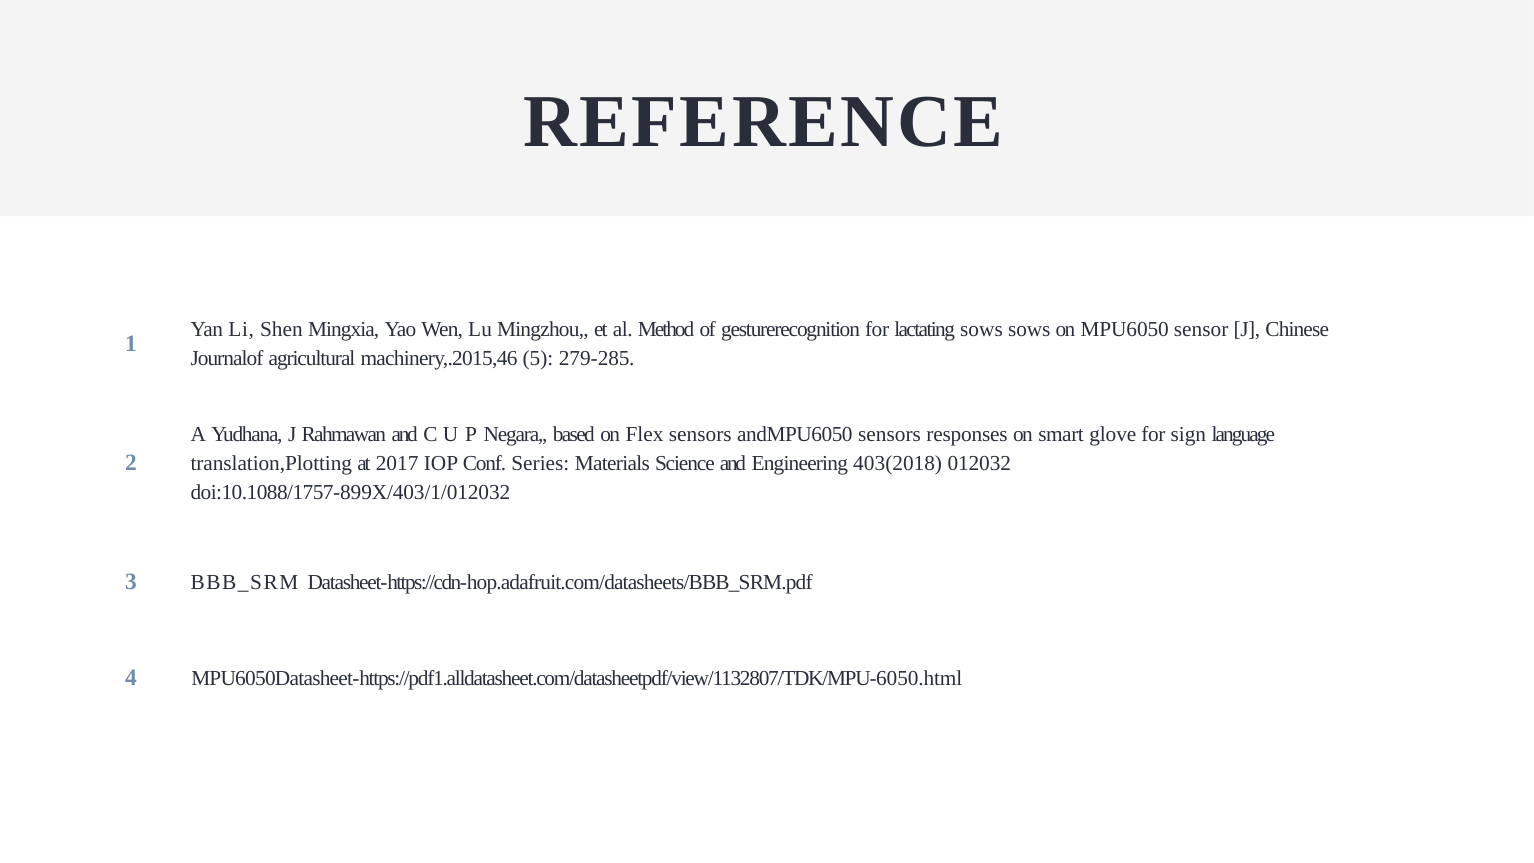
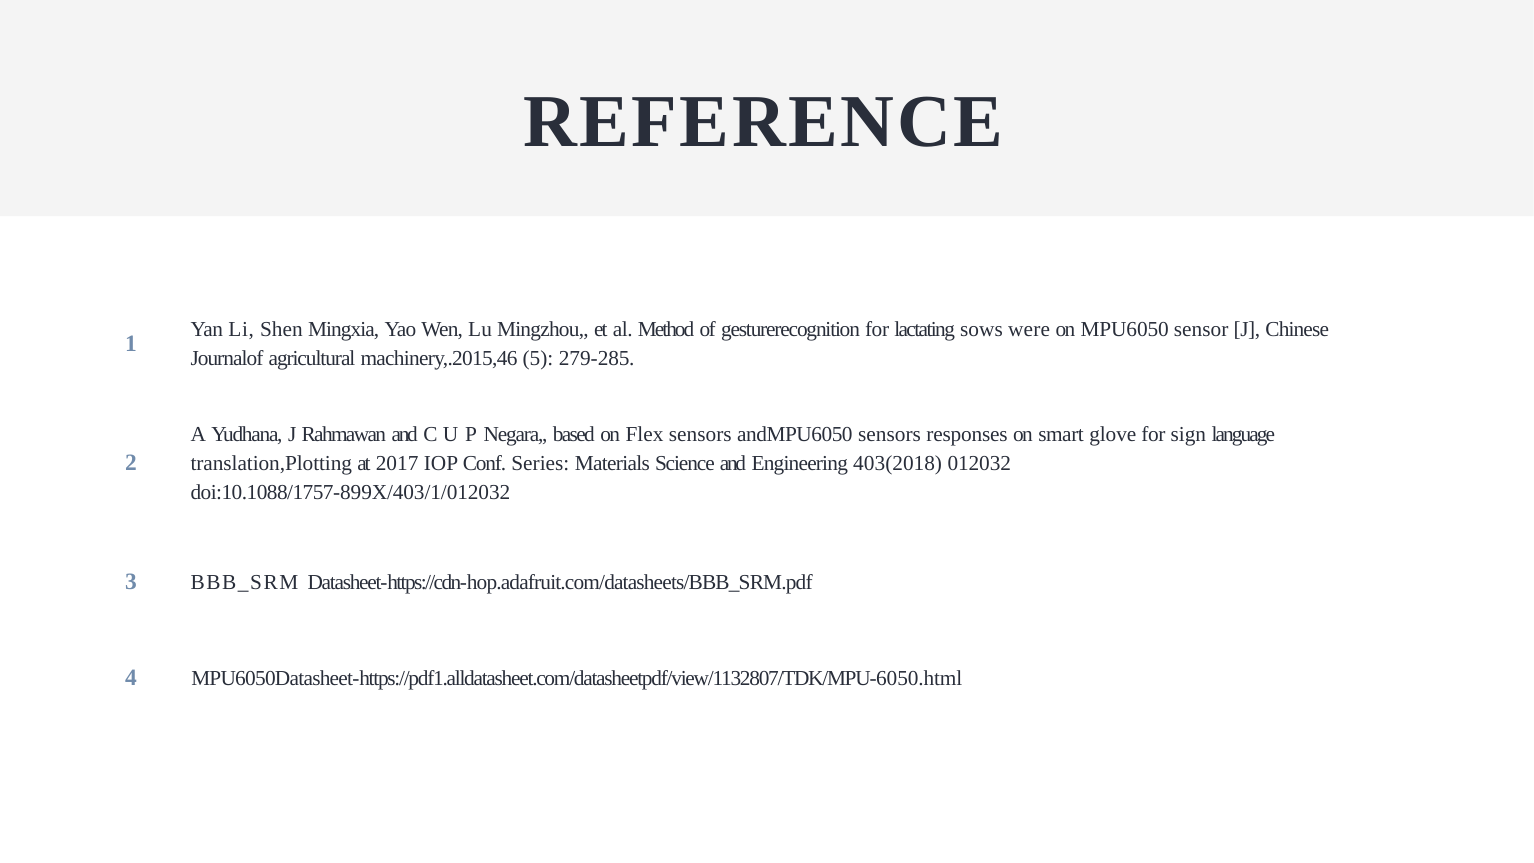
sows sows: sows -> were
